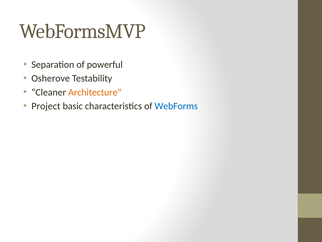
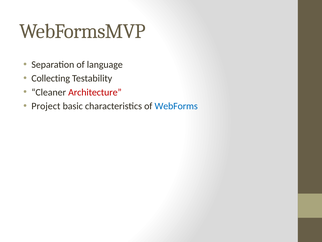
powerful: powerful -> language
Osherove: Osherove -> Collecting
Architecture colour: orange -> red
